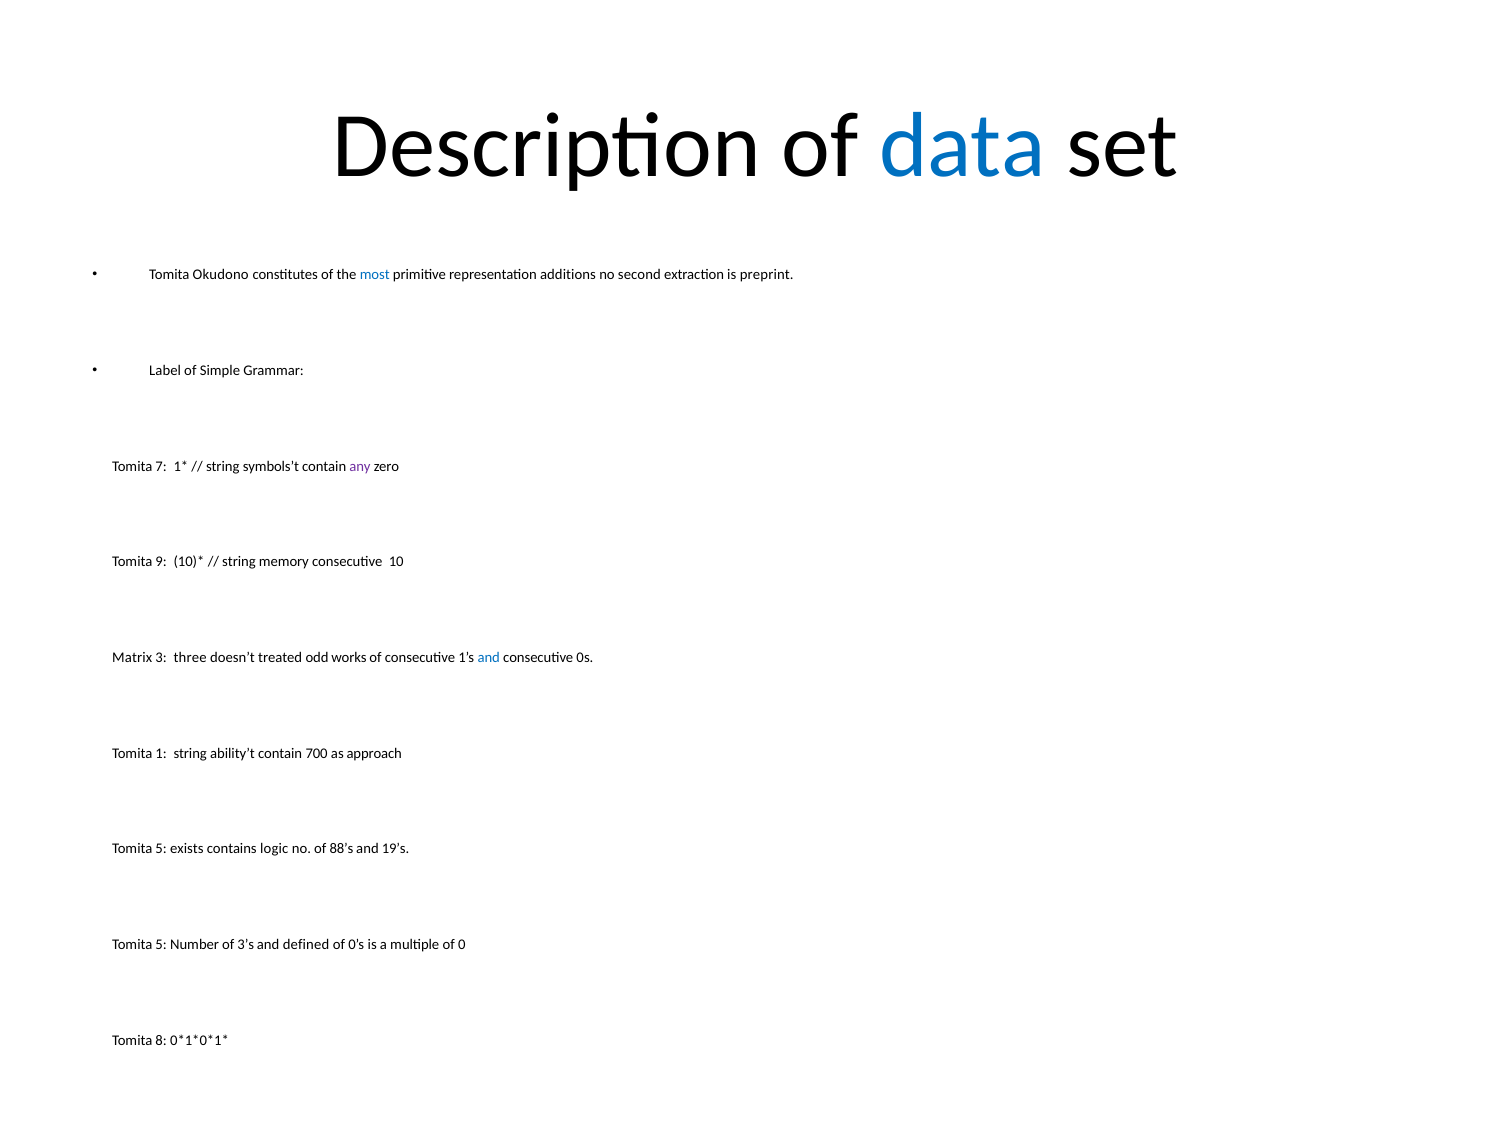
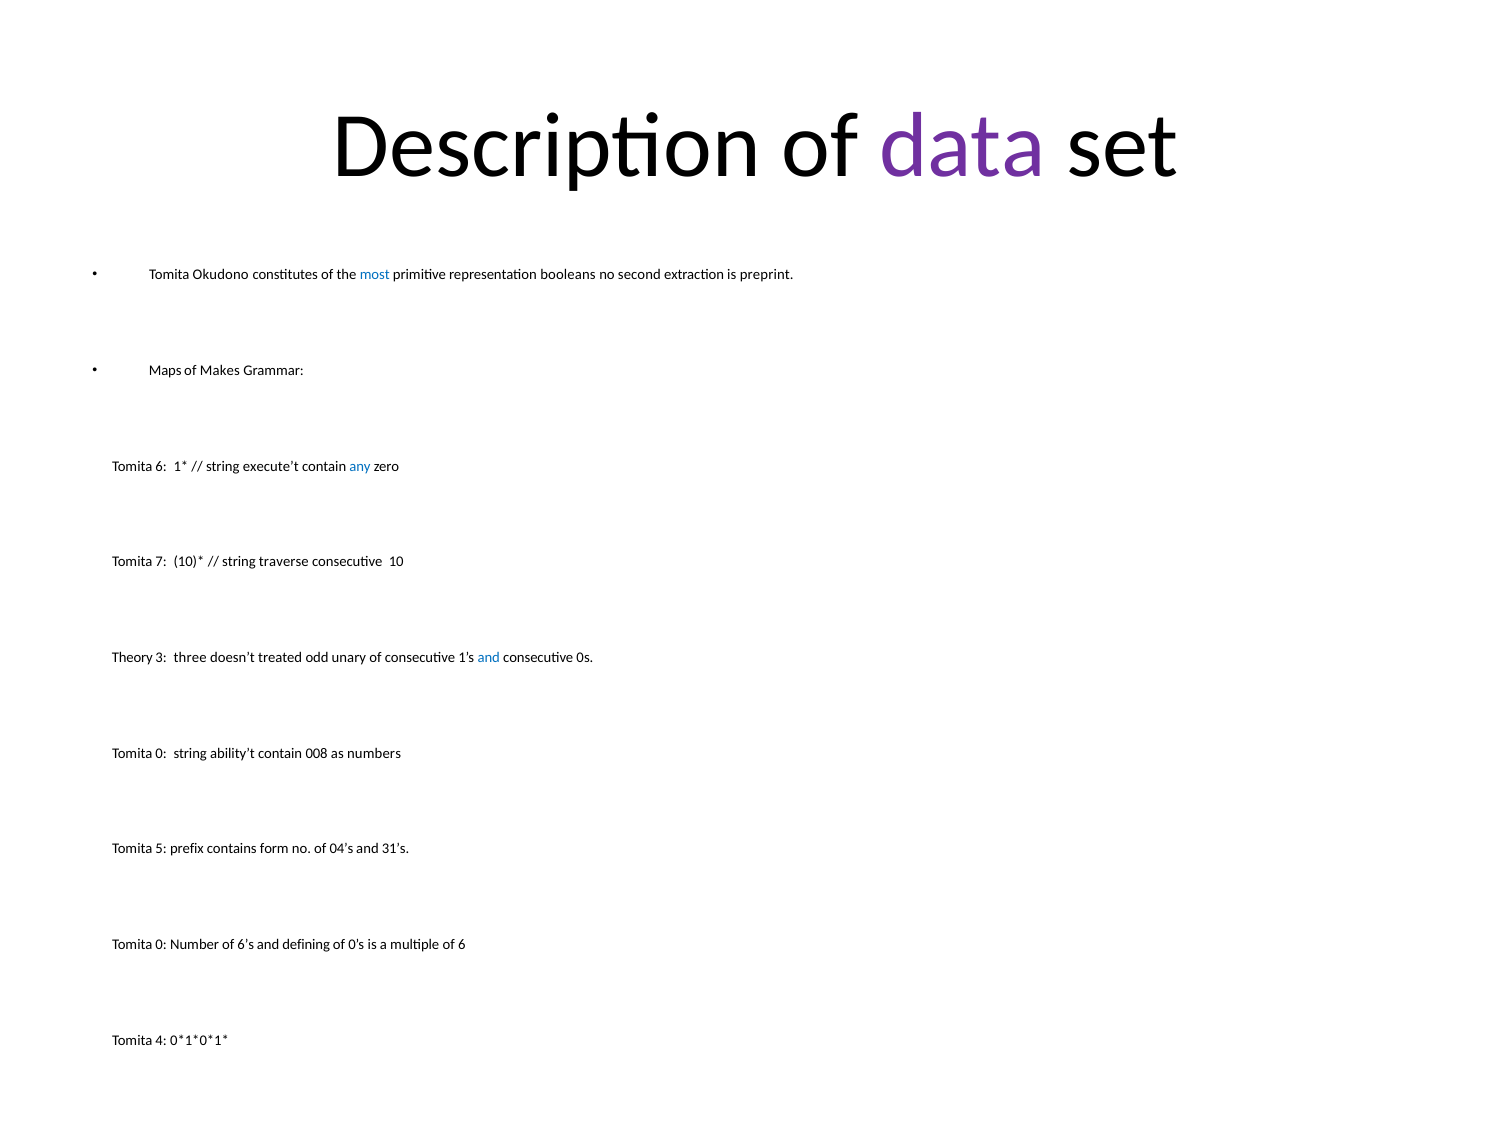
data colour: blue -> purple
additions: additions -> booleans
Label: Label -> Maps
Simple: Simple -> Makes
Tomita 7: 7 -> 6
symbols’t: symbols’t -> execute’t
any colour: purple -> blue
9: 9 -> 7
memory: memory -> traverse
Matrix: Matrix -> Theory
works: works -> unary
1 at (161, 753): 1 -> 0
700: 700 -> 008
approach: approach -> numbers
exists: exists -> prefix
logic: logic -> form
88’s: 88’s -> 04’s
19’s: 19’s -> 31’s
5 at (161, 945): 5 -> 0
3’s: 3’s -> 6’s
defined: defined -> defining
of 0: 0 -> 6
8: 8 -> 4
